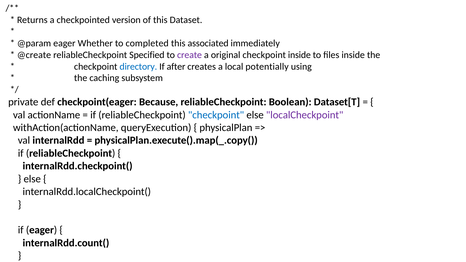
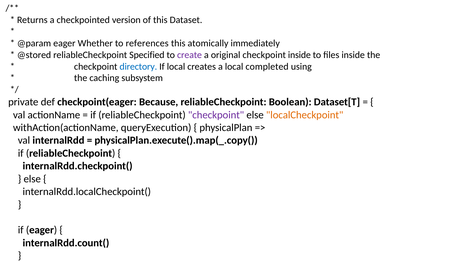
completed: completed -> references
associated: associated -> atomically
@create: @create -> @stored
If after: after -> local
potentially: potentially -> completed
checkpoint at (216, 115) colour: blue -> purple
localCheckpoint colour: purple -> orange
